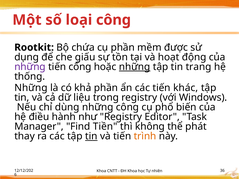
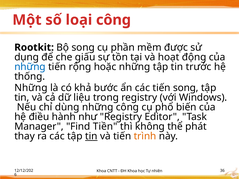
Bộ chứa: chứa -> song
những at (30, 67) colour: purple -> blue
cổng: cổng -> rộng
những at (135, 67) underline: present -> none
trang: trang -> trước
khả phần: phần -> bước
tiến khác: khác -> song
